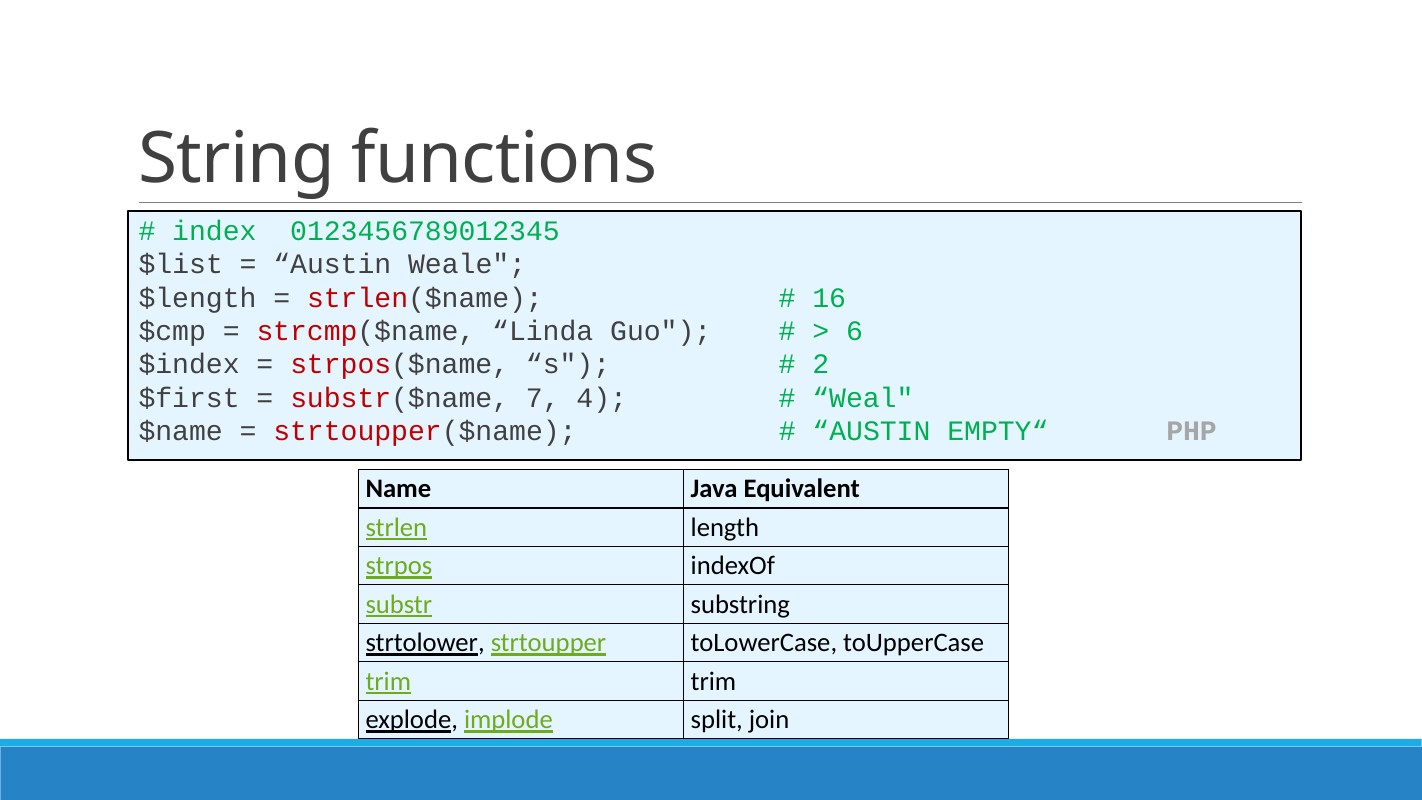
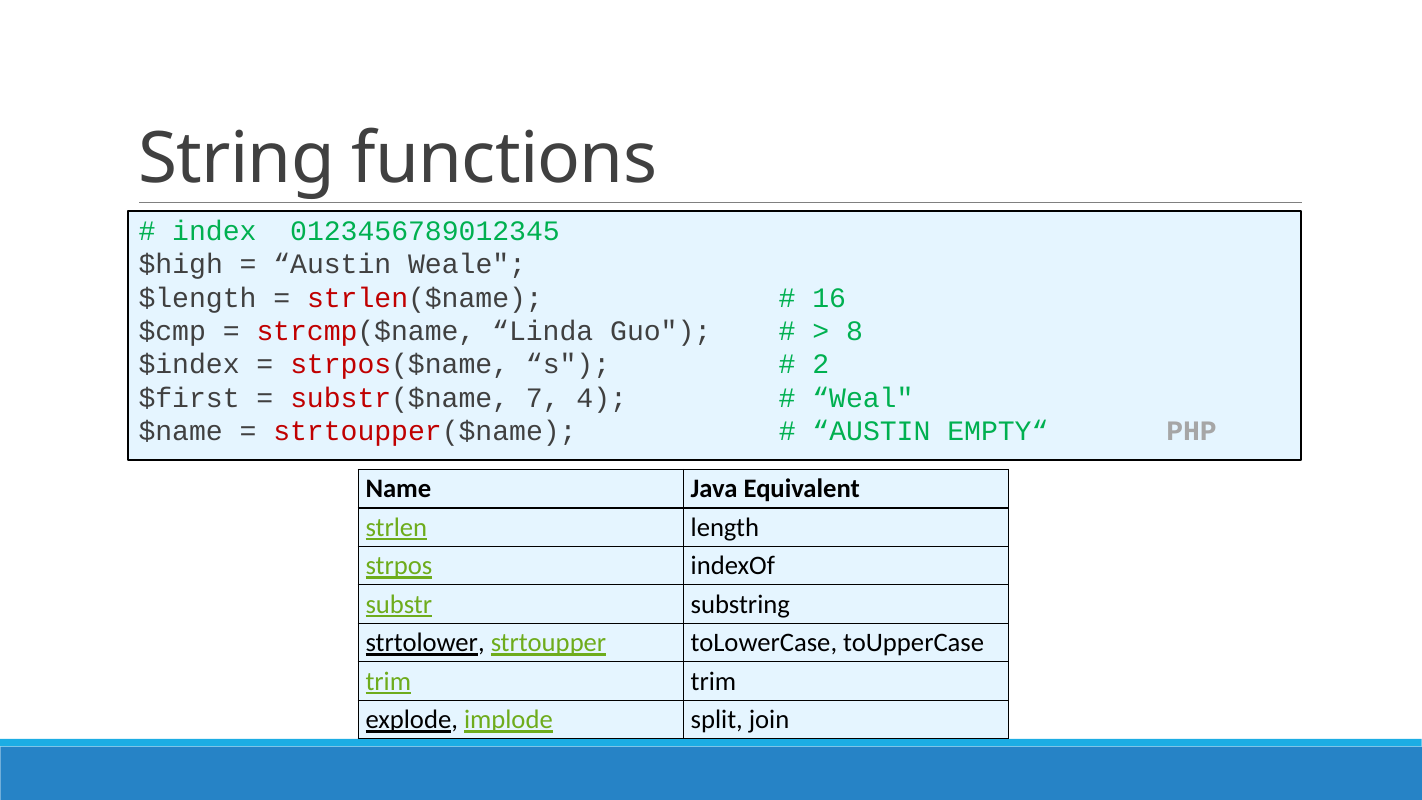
$list: $list -> $high
6: 6 -> 8
